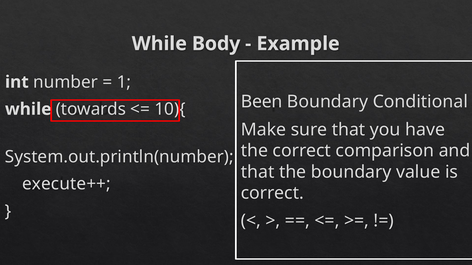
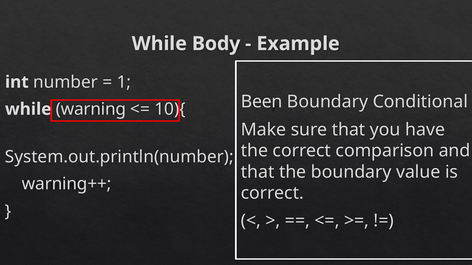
towards: towards -> warning
execute++: execute++ -> warning++
